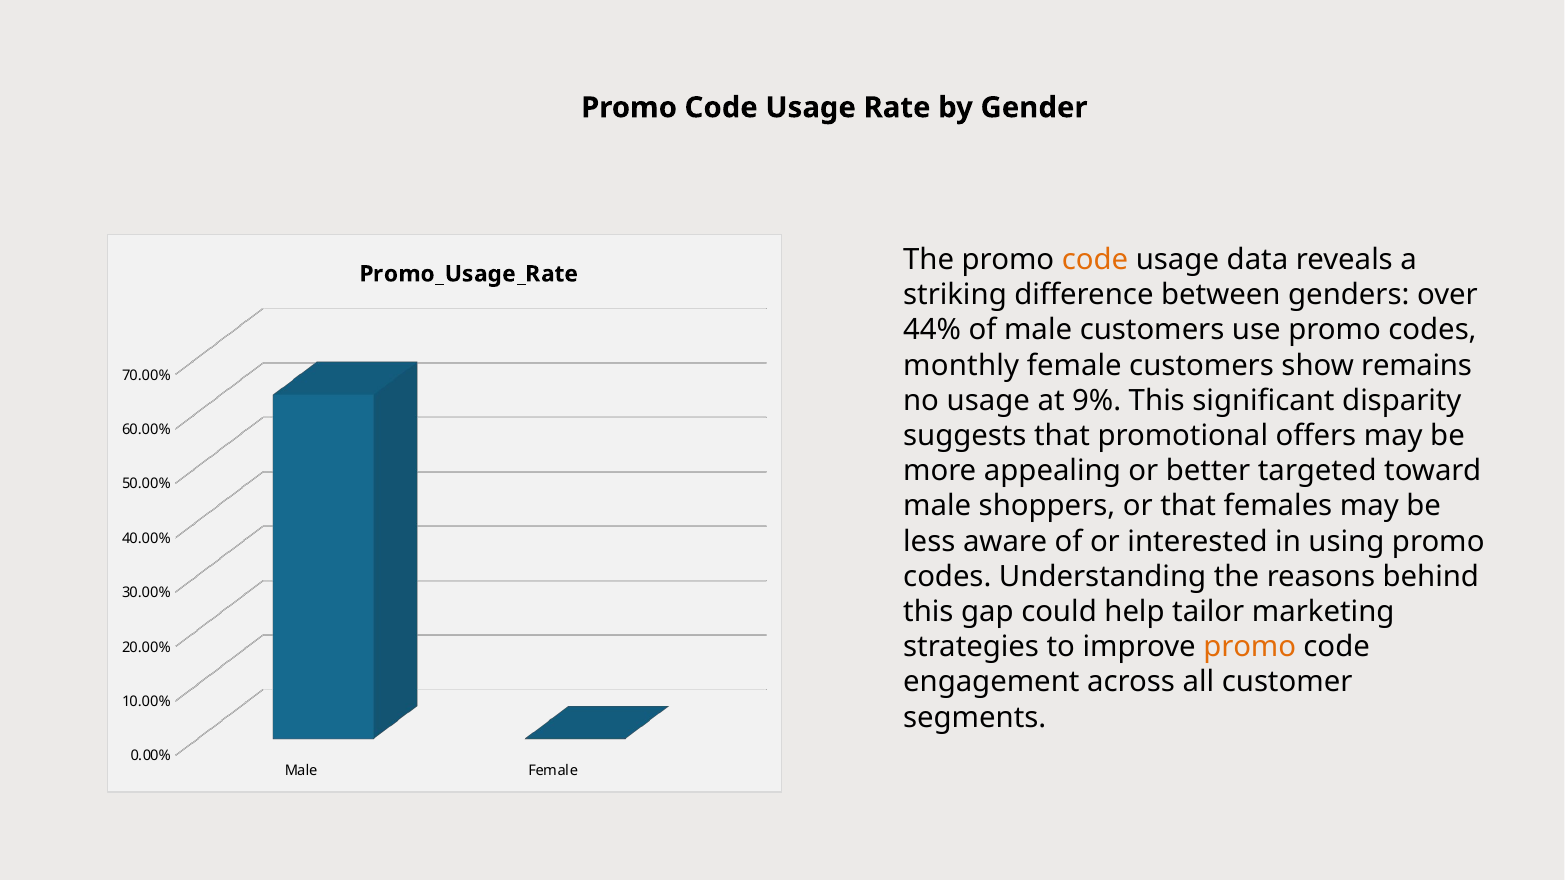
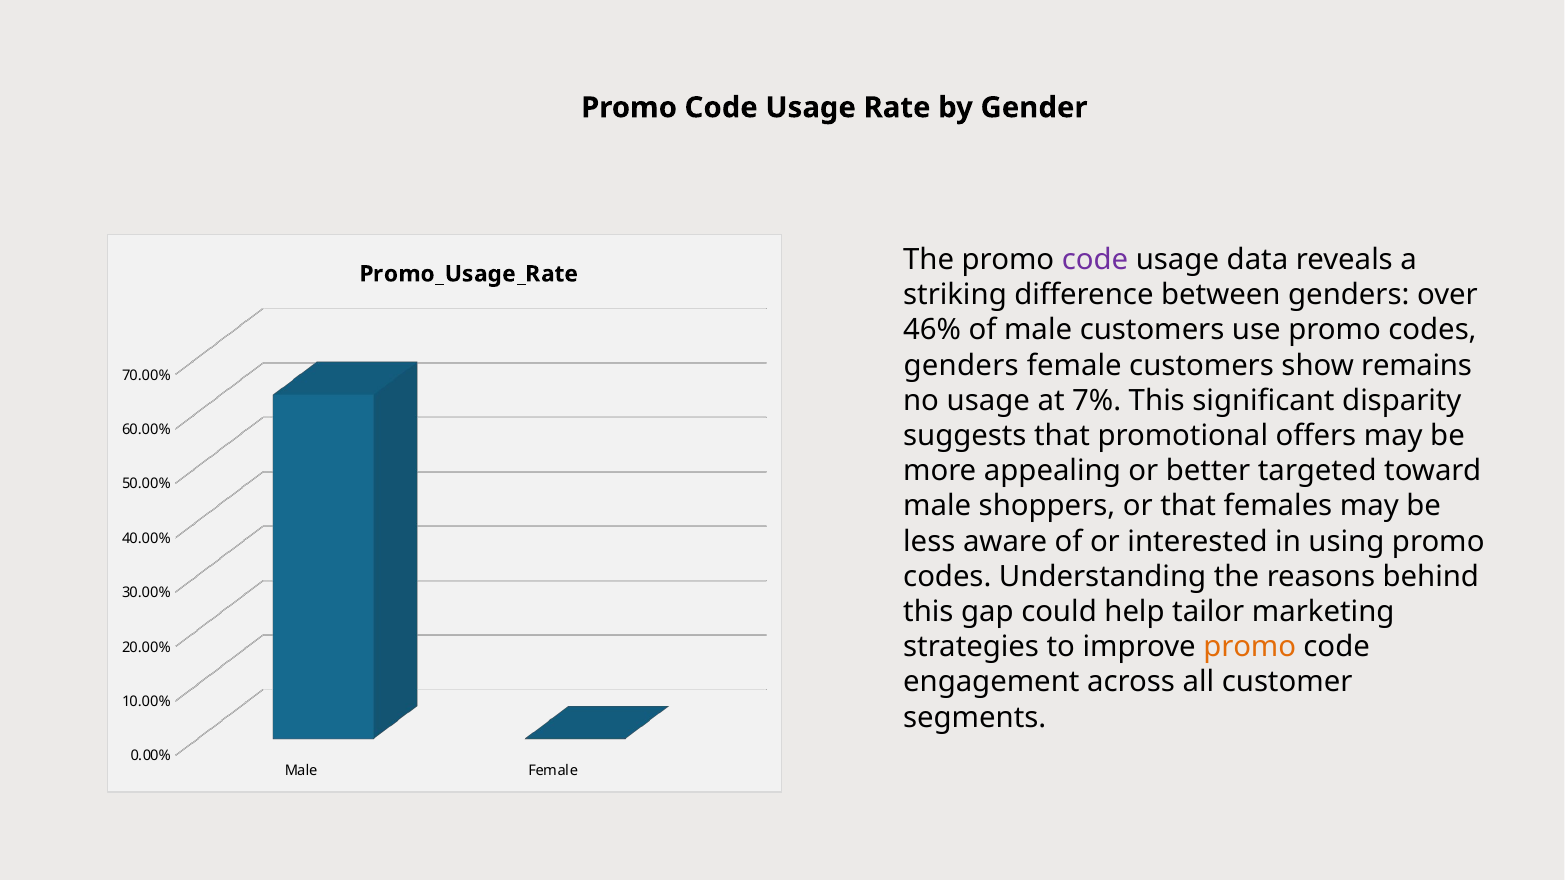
code at (1095, 260) colour: orange -> purple
44%: 44% -> 46%
monthly at (961, 365): monthly -> genders
9%: 9% -> 7%
